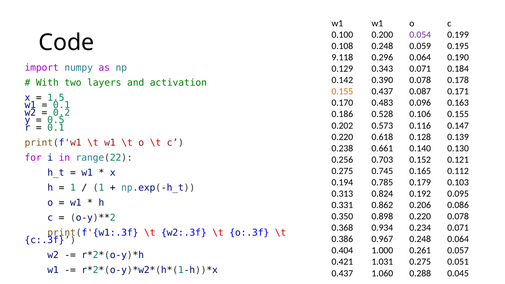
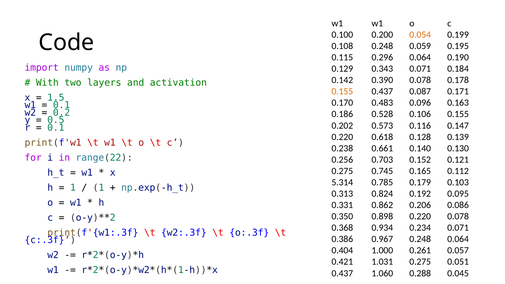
0.054 colour: purple -> orange
9.118: 9.118 -> 0.115
0.194: 0.194 -> 5.314
